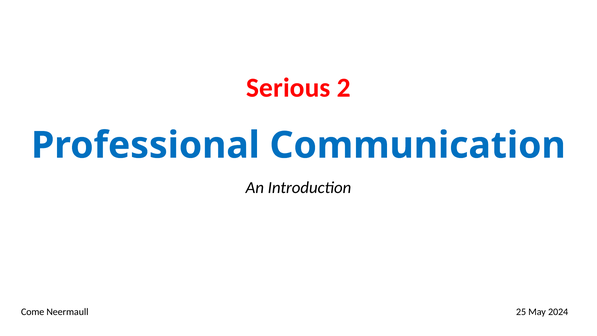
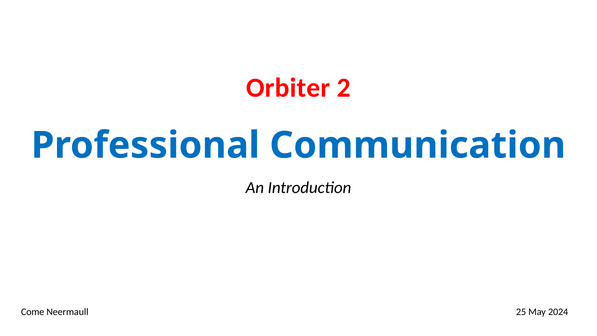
Serious: Serious -> Orbiter
